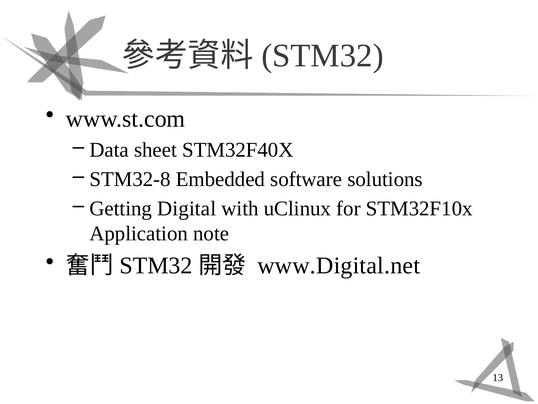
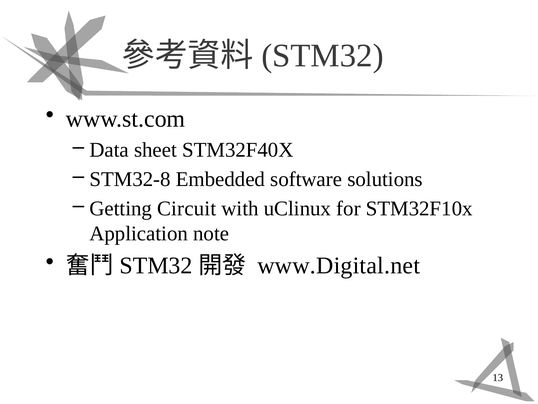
Digital: Digital -> Circuit
